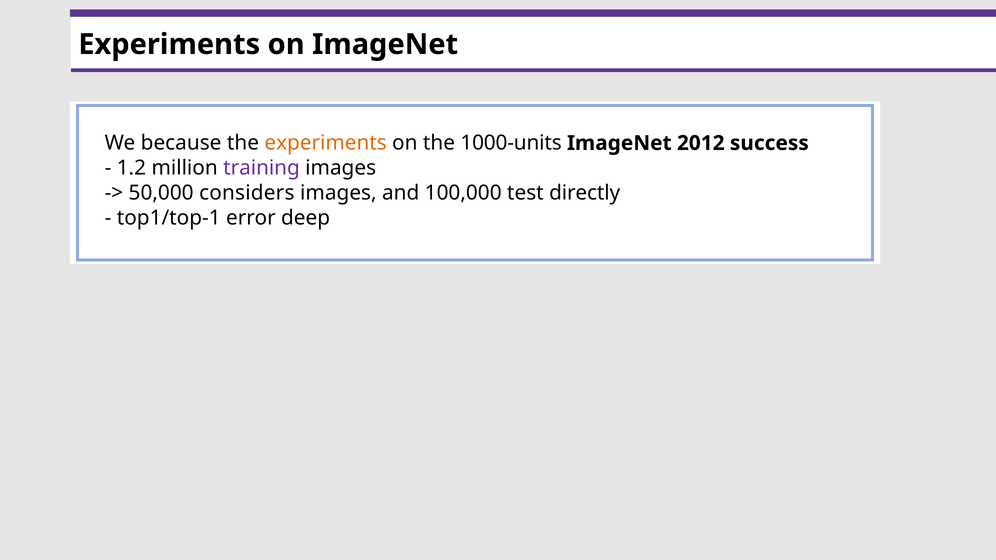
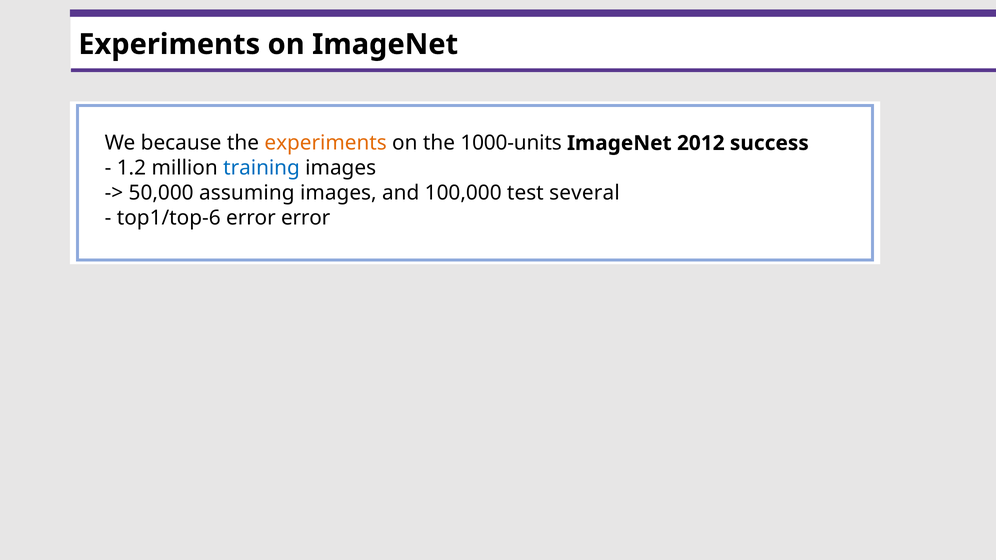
training colour: purple -> blue
considers: considers -> assuming
directly: directly -> several
top1/top-1: top1/top-1 -> top1/top-6
error deep: deep -> error
